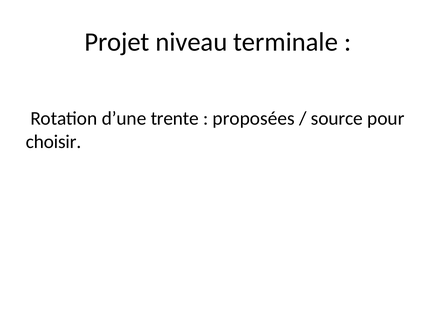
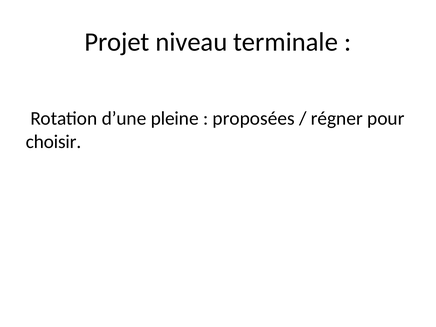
trente: trente -> pleine
source: source -> régner
